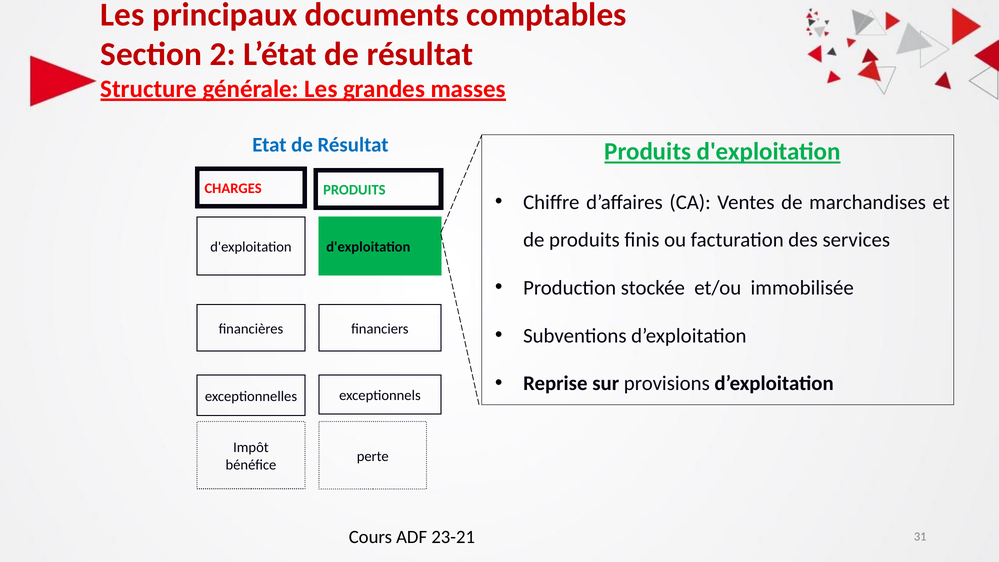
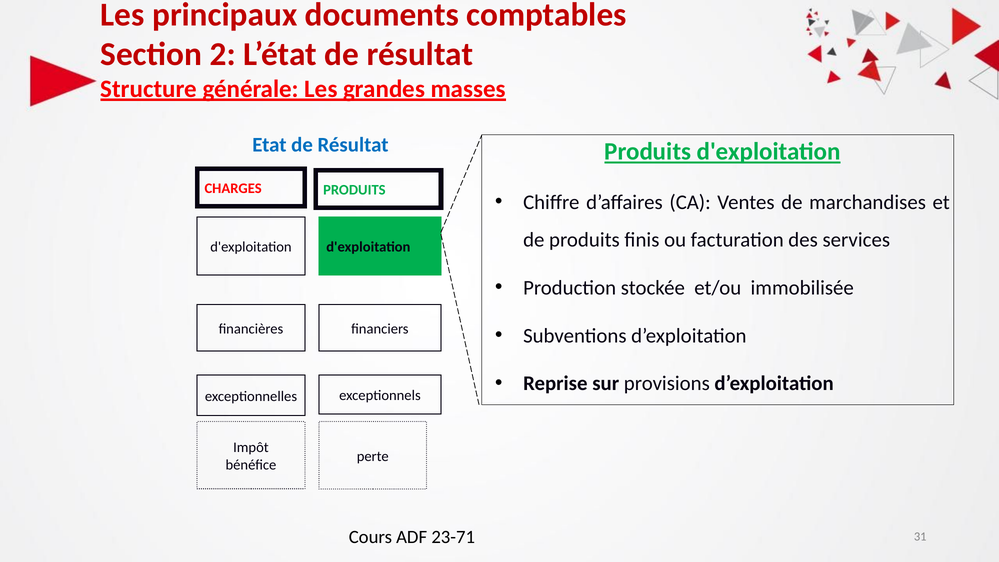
23-21: 23-21 -> 23-71
